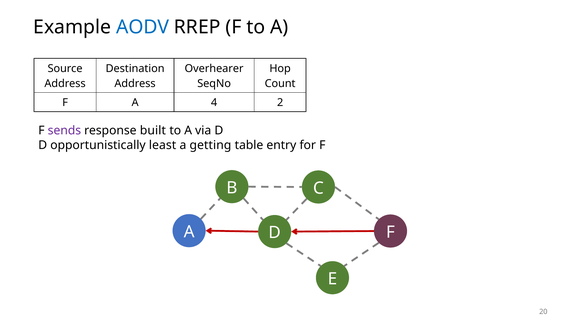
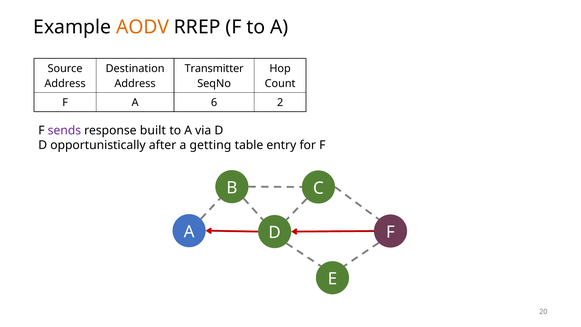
AODV colour: blue -> orange
Overhearer: Overhearer -> Transmitter
4: 4 -> 6
least: least -> after
